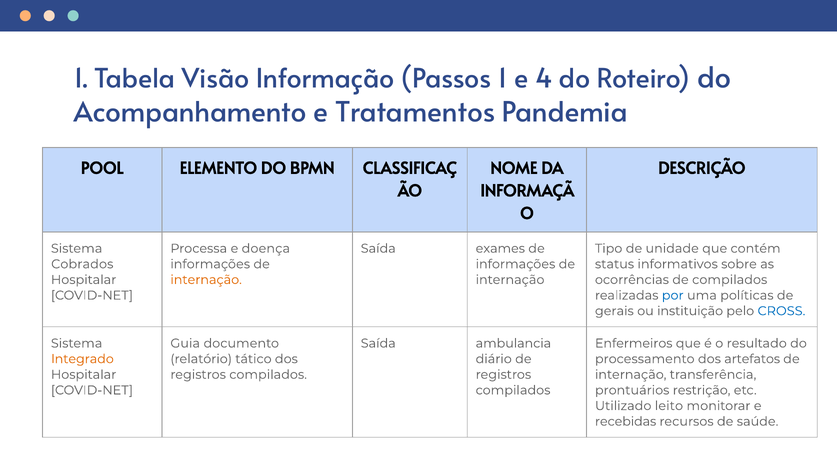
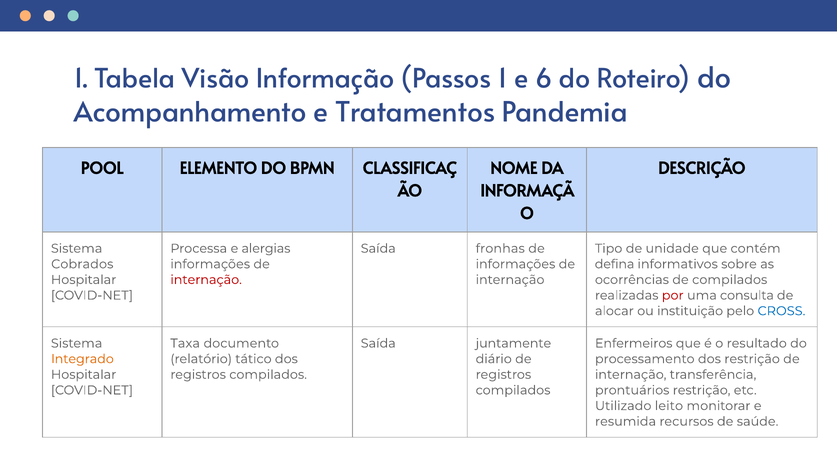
4: 4 -> 6
doença: doença -> alergias
exames: exames -> fronhas
status: status -> defina
internação at (206, 280) colour: orange -> red
por colour: blue -> red
políticas: políticas -> consulta
gerais: gerais -> alocar
Guia: Guia -> Taxa
ambulancia: ambulancia -> juntamente
dos artefatos: artefatos -> restrição
recebidas: recebidas -> resumida
